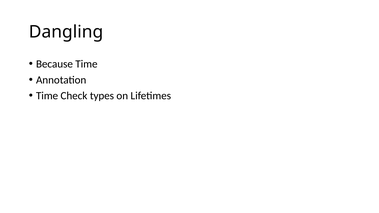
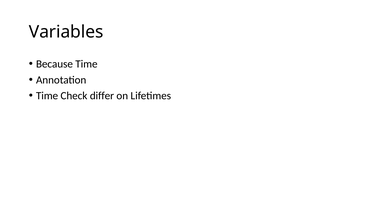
Dangling: Dangling -> Variables
types: types -> differ
